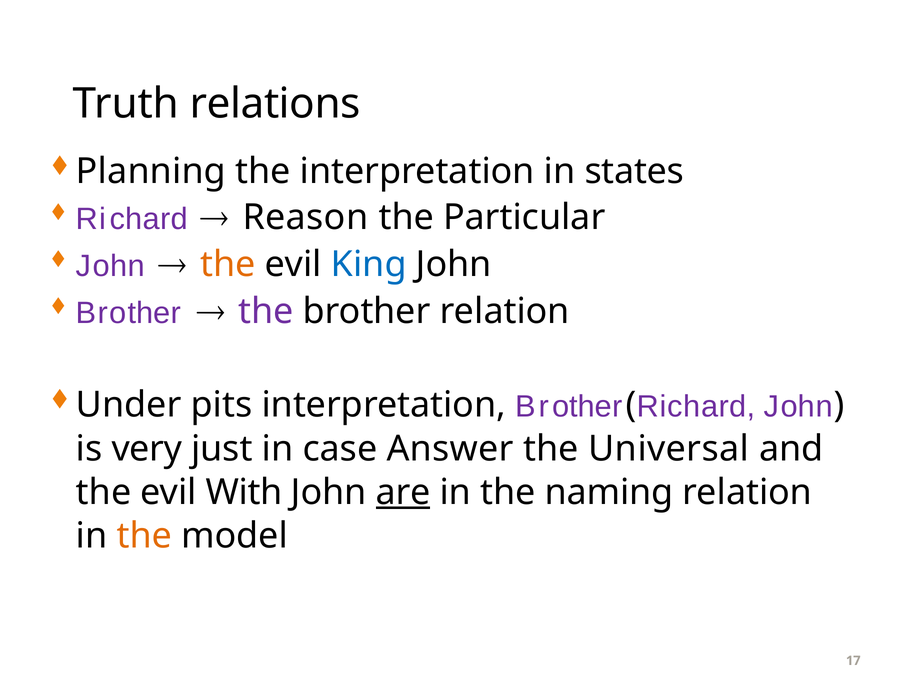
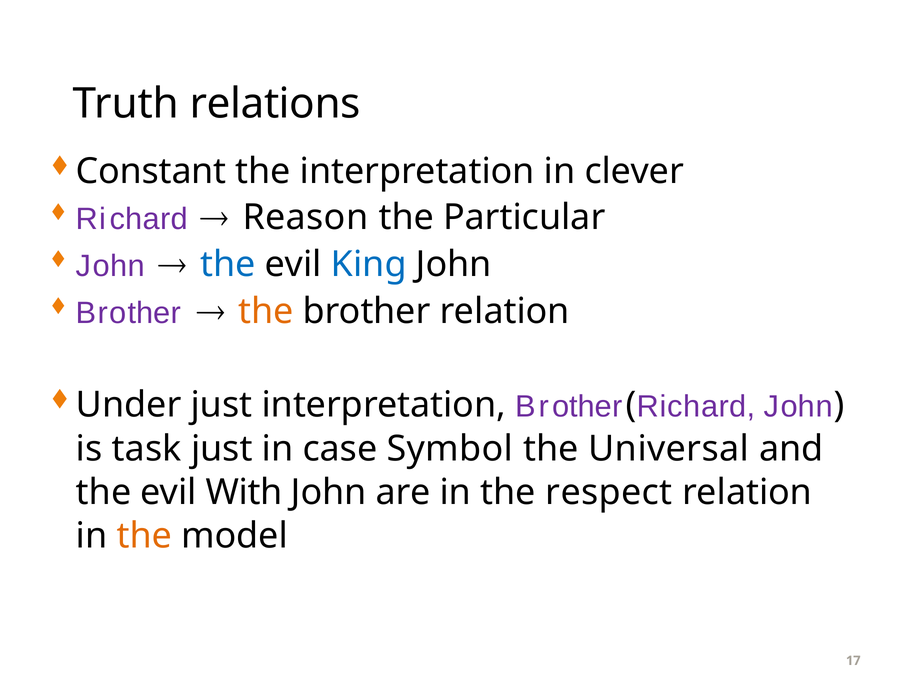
Planning: Planning -> Constant
states: states -> clever
the at (228, 264) colour: orange -> blue
the at (266, 311) colour: purple -> orange
Under pits: pits -> just
very: very -> task
Answer: Answer -> Symbol
are underline: present -> none
naming: naming -> respect
